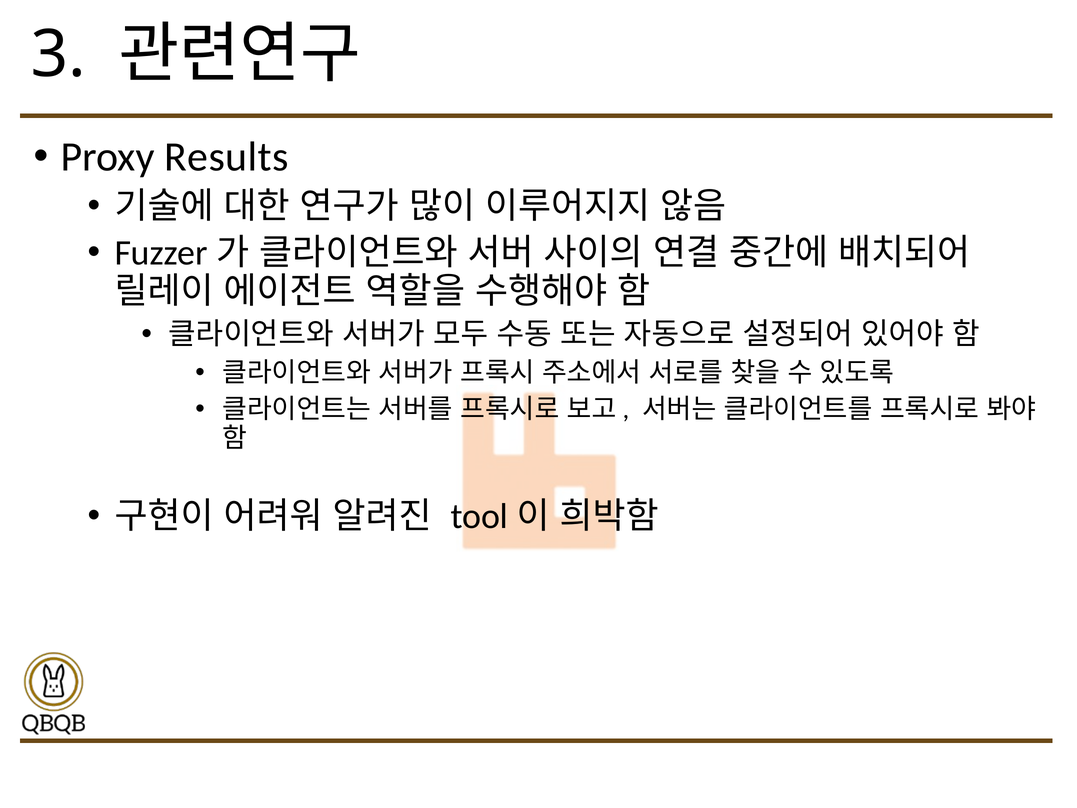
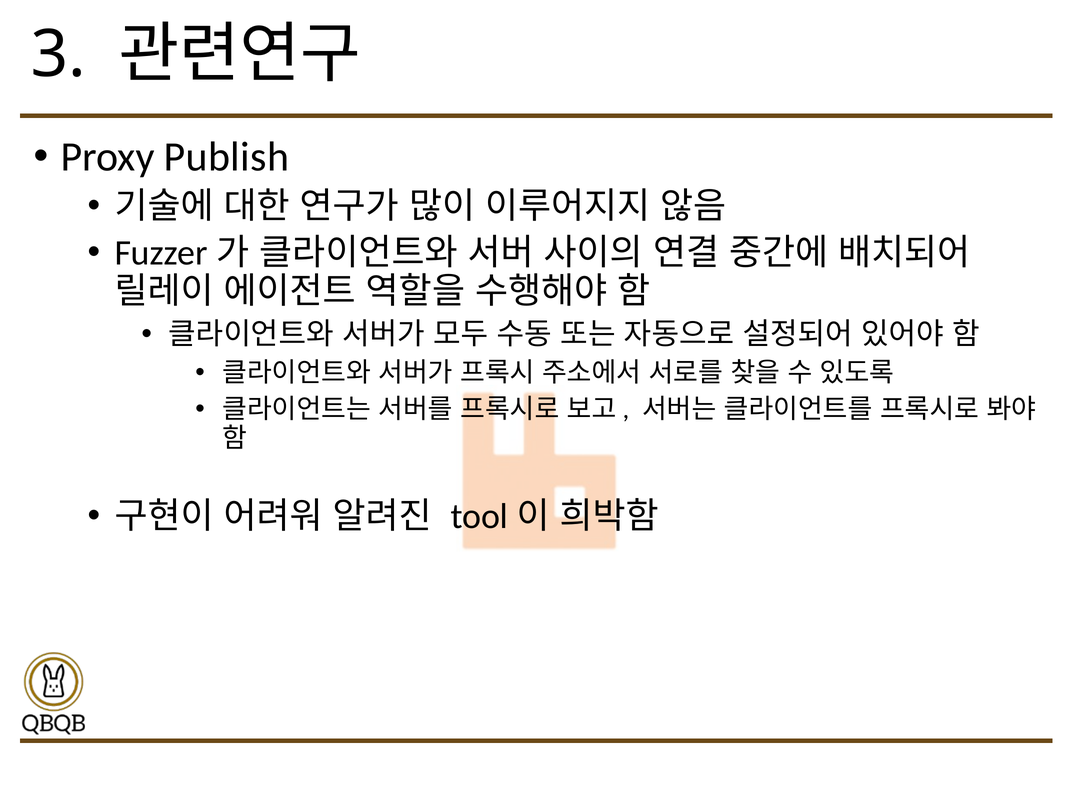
Results: Results -> Publish
